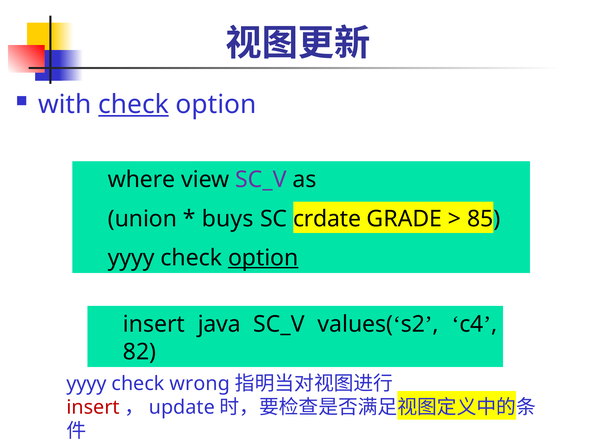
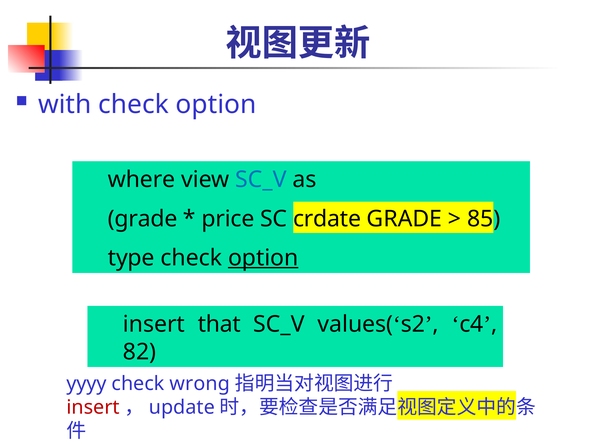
check at (133, 105) underline: present -> none
SC_V at (261, 180) colour: purple -> blue
union at (142, 219): union -> grade
buys: buys -> price
yyyy at (131, 258): yyyy -> type
java: java -> that
